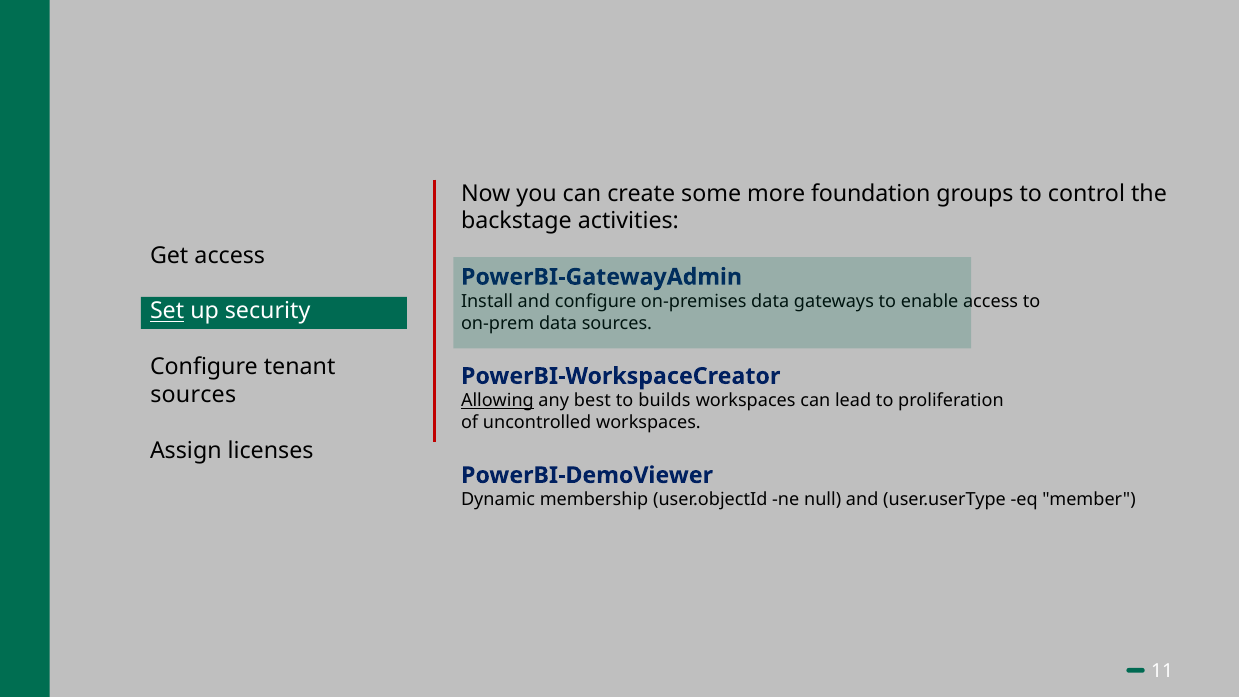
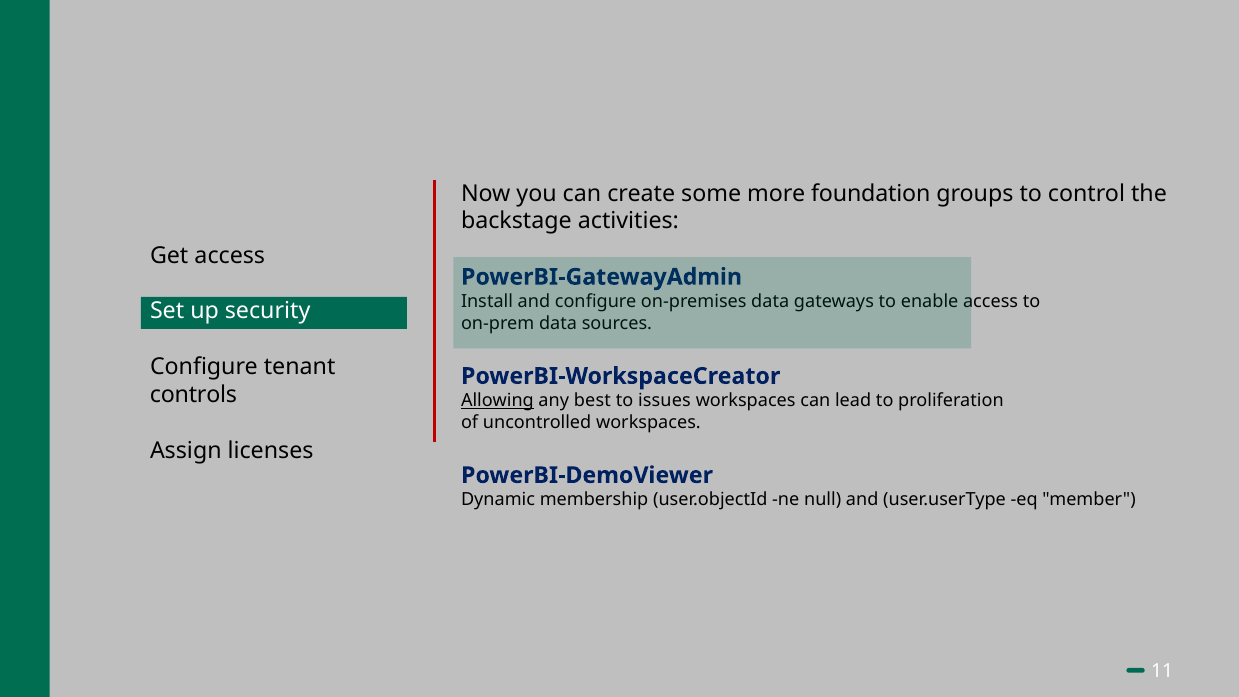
Set underline: present -> none
sources at (193, 395): sources -> controls
builds: builds -> issues
